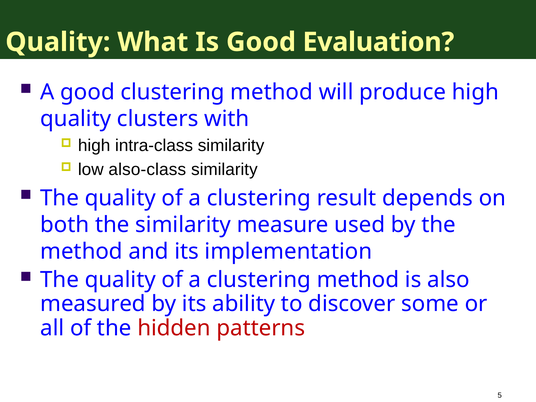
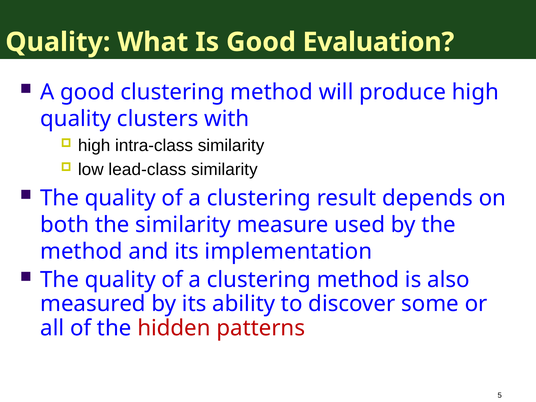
also-class: also-class -> lead-class
